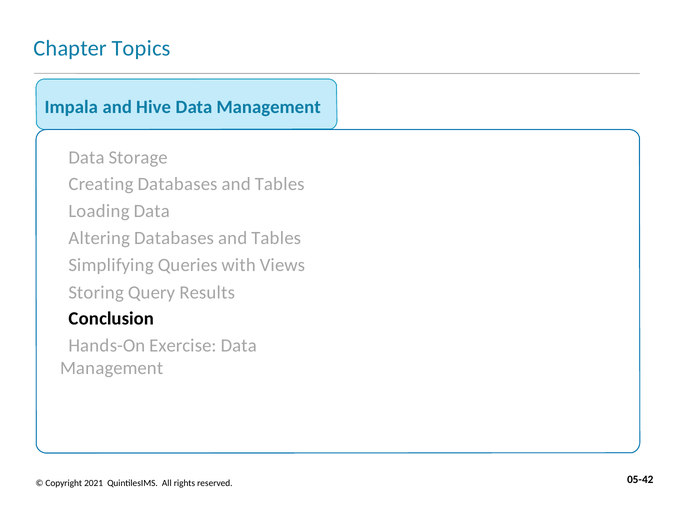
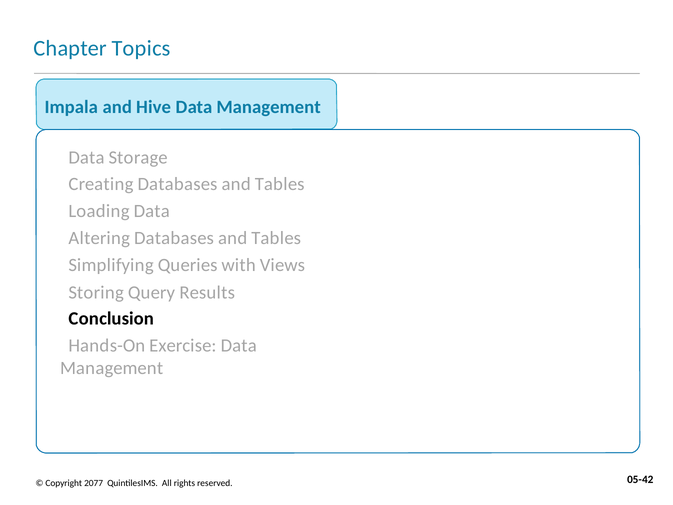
2021: 2021 -> 2077
